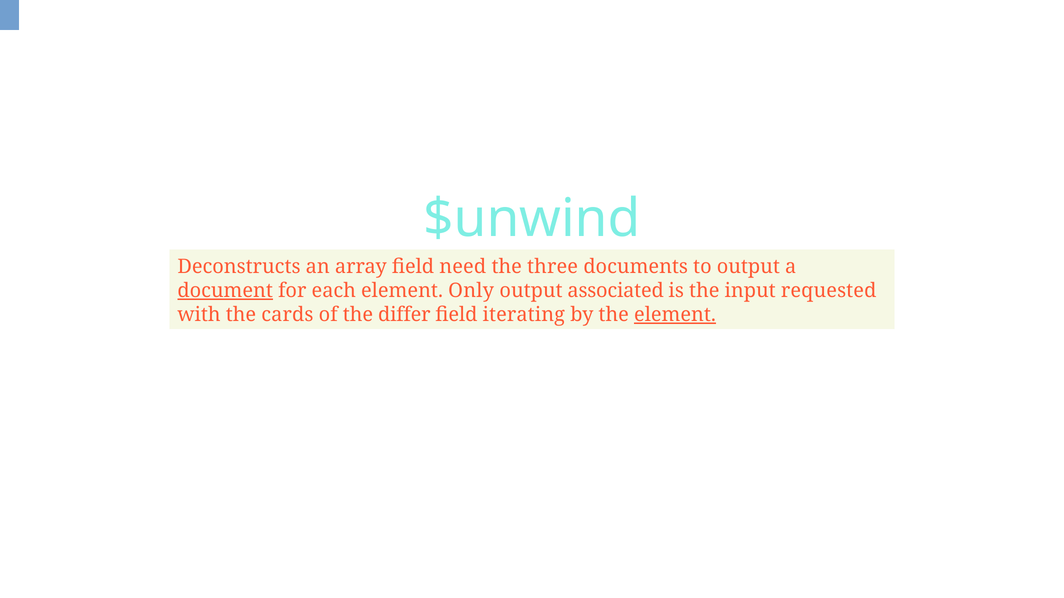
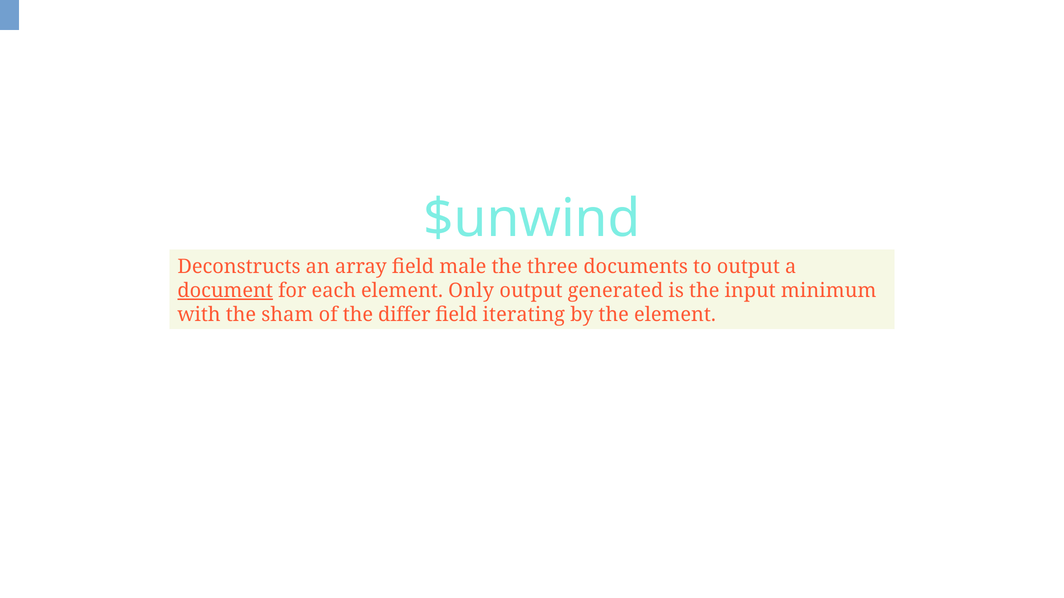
need: need -> male
associated: associated -> generated
requested: requested -> minimum
cards: cards -> sham
element at (675, 315) underline: present -> none
